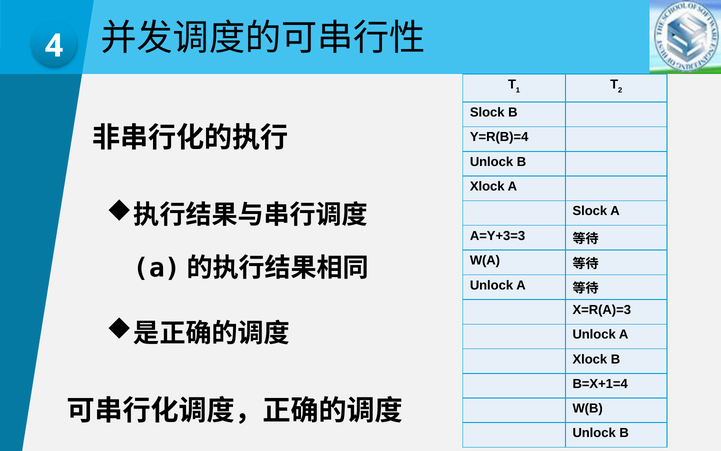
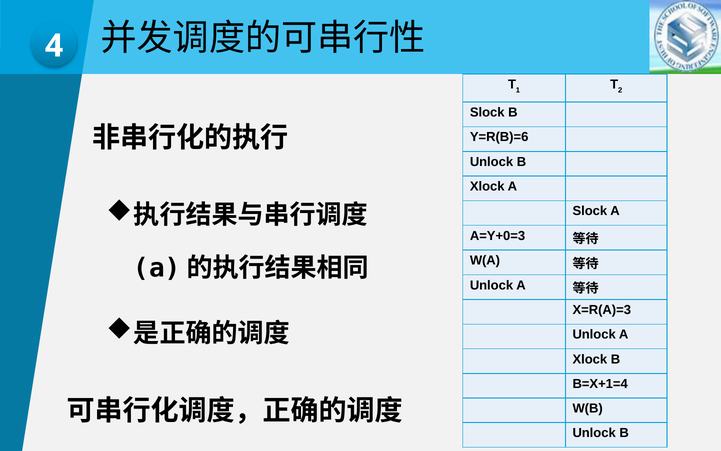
Y=R(B)=4: Y=R(B)=4 -> Y=R(B)=6
A=Y+3=3: A=Y+3=3 -> A=Y+0=3
